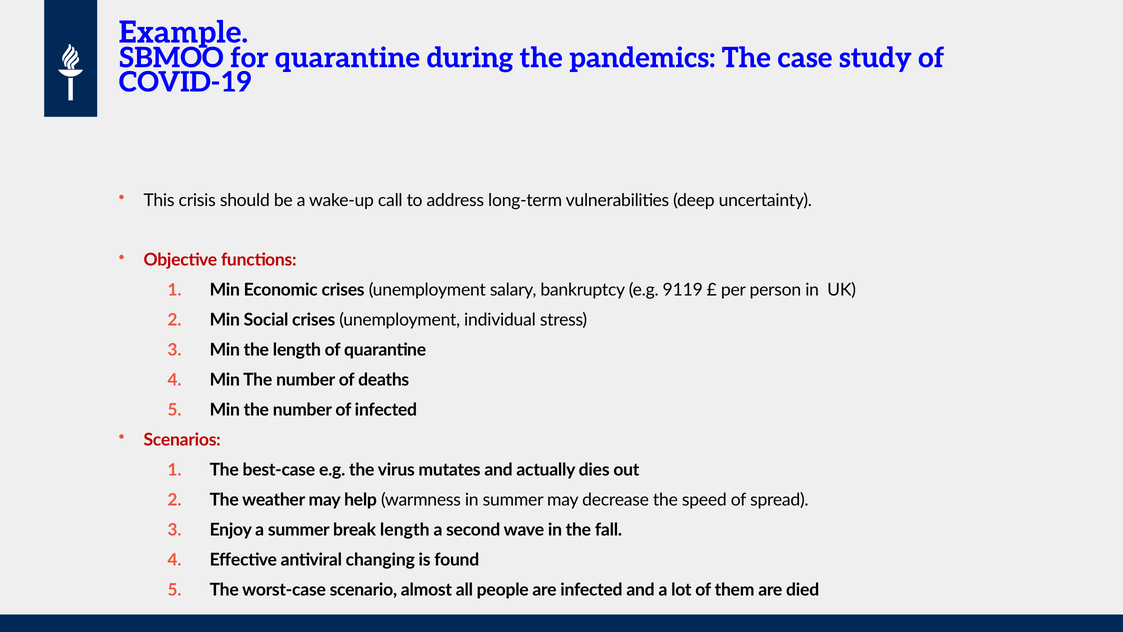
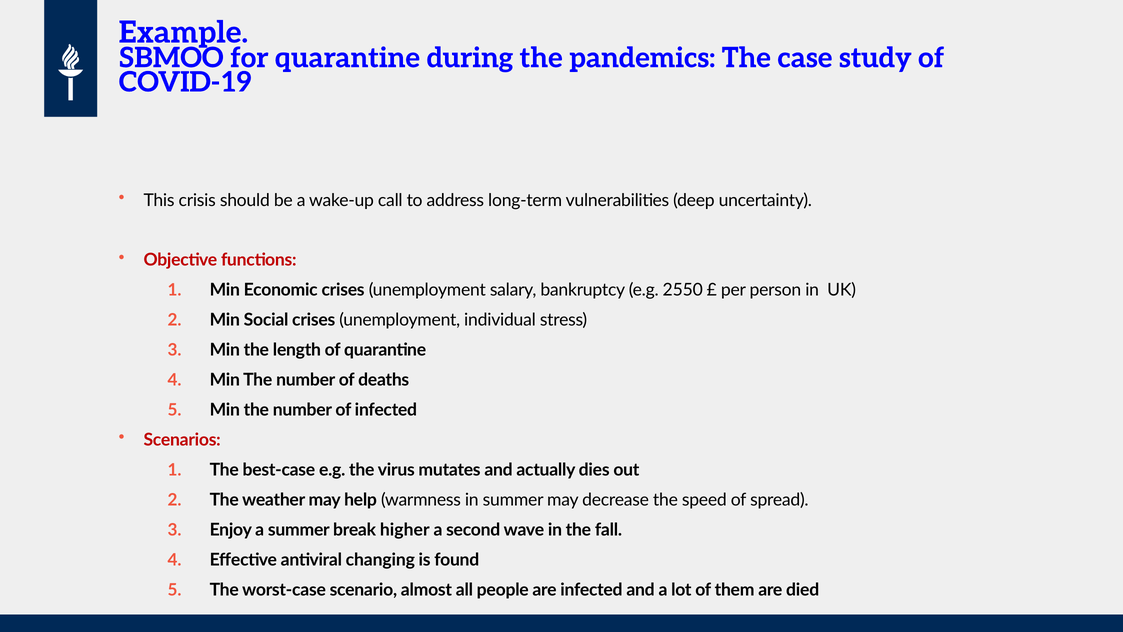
9119: 9119 -> 2550
break length: length -> higher
